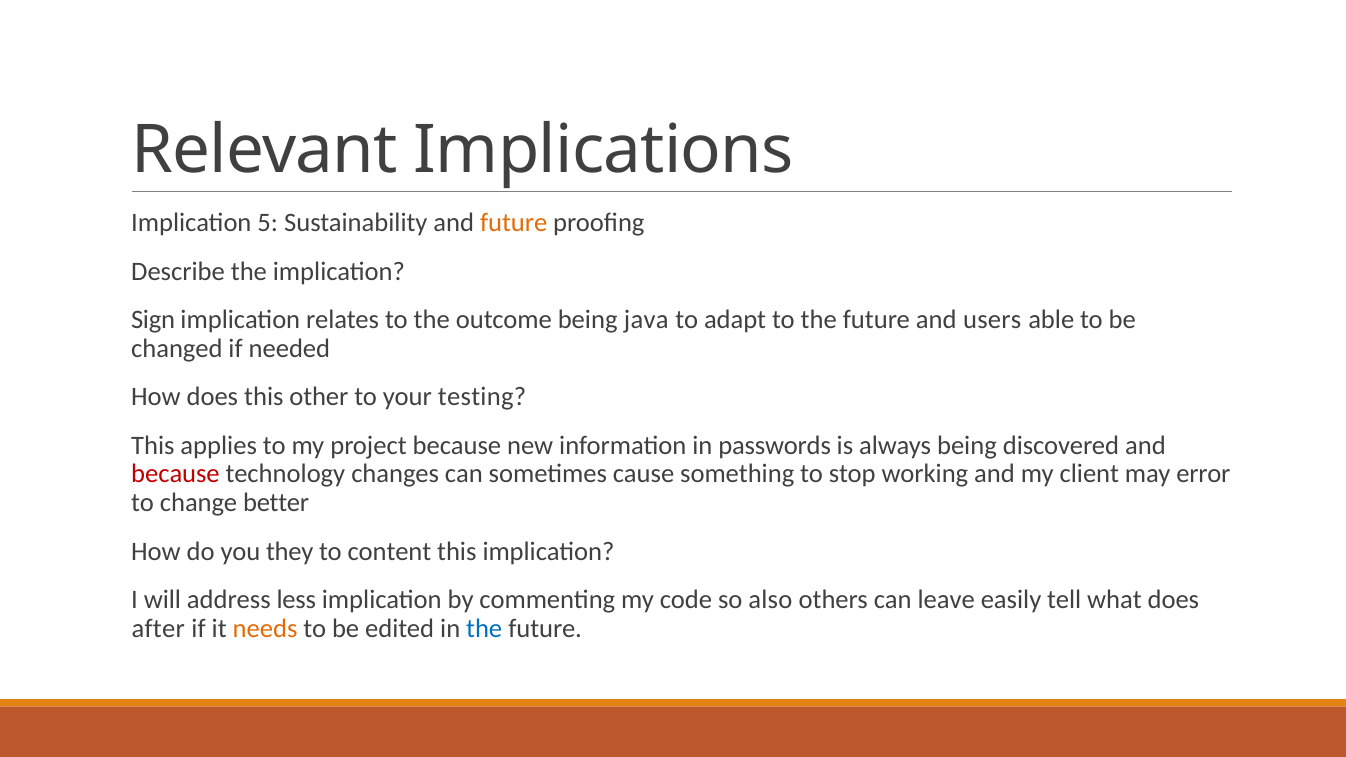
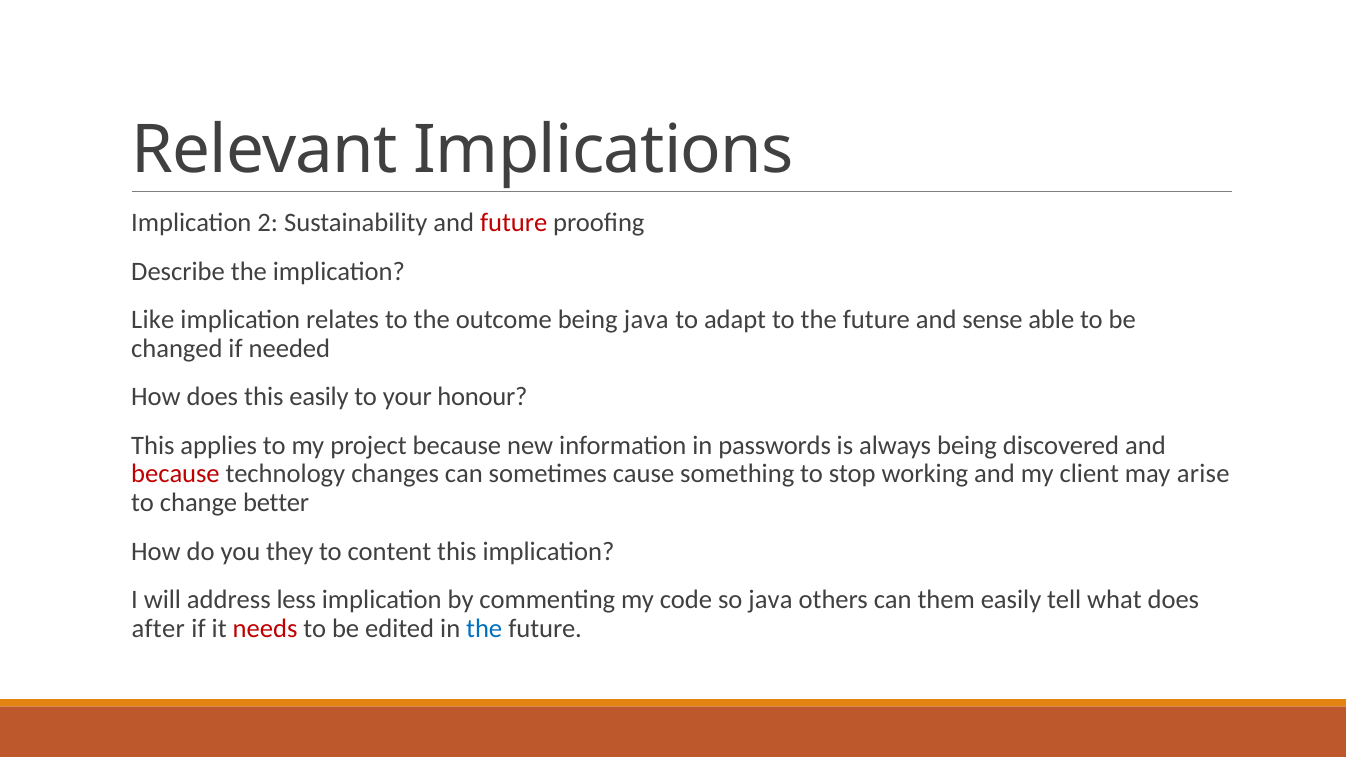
5: 5 -> 2
future at (514, 223) colour: orange -> red
Sign: Sign -> Like
users: users -> sense
this other: other -> easily
testing: testing -> honour
error: error -> arise
so also: also -> java
leave: leave -> them
needs colour: orange -> red
